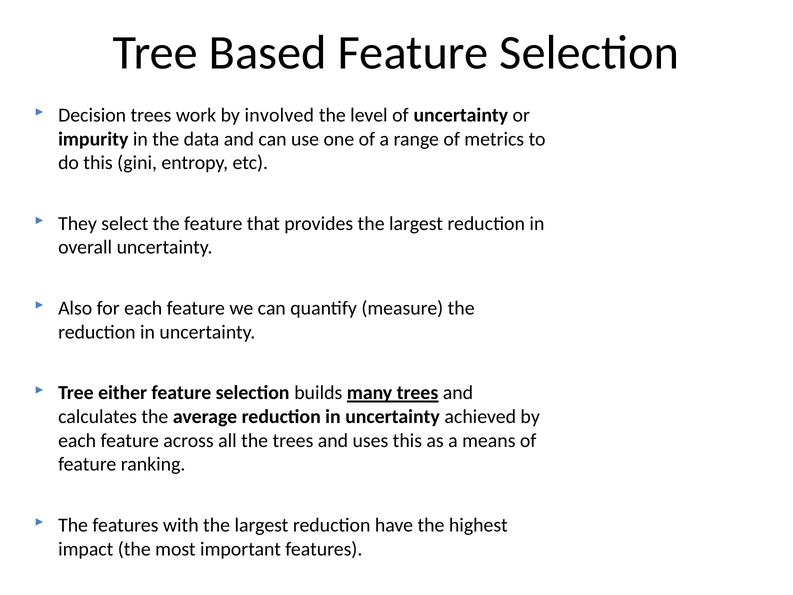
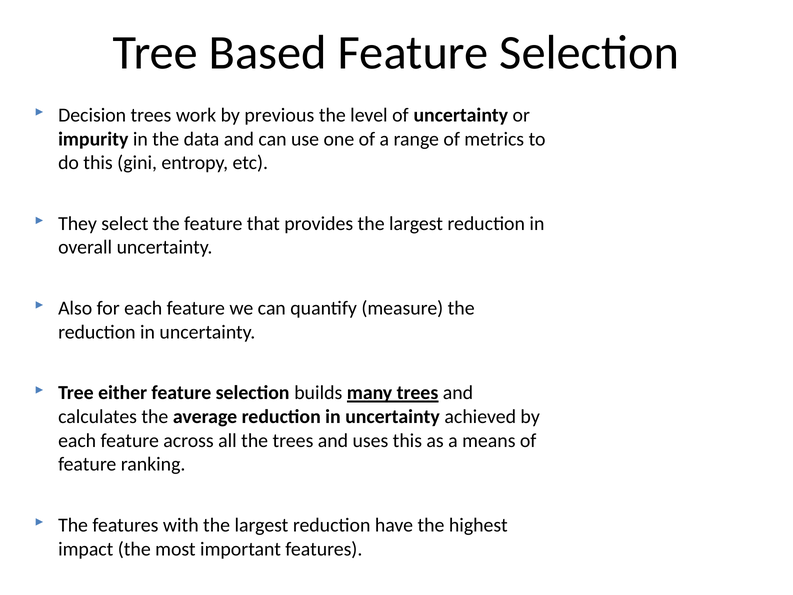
involved: involved -> previous
